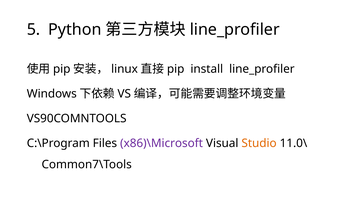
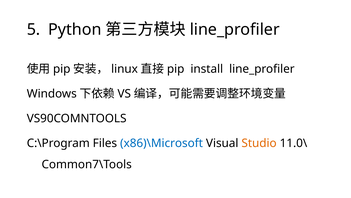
x86)\Microsoft colour: purple -> blue
